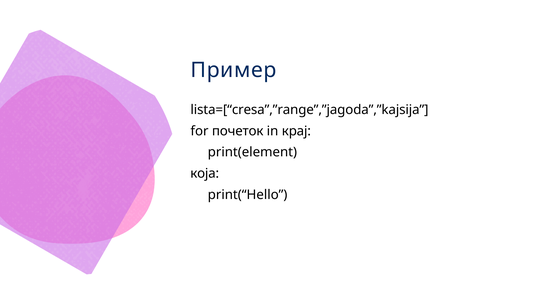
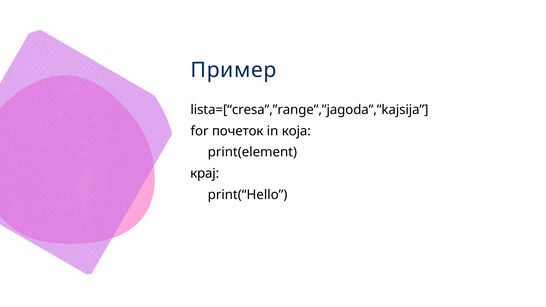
крај: крај -> која
која: која -> крај
